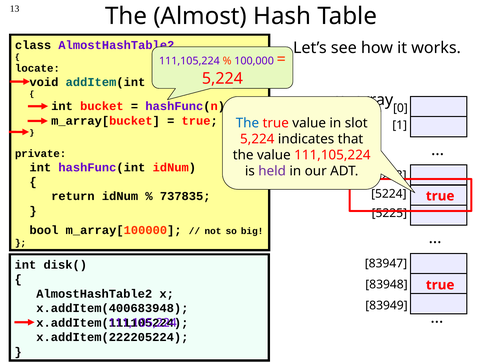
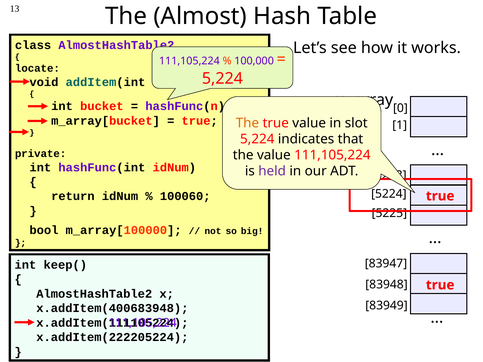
The at (247, 123) colour: blue -> orange
737835: 737835 -> 100060
disk(: disk( -> keep(
